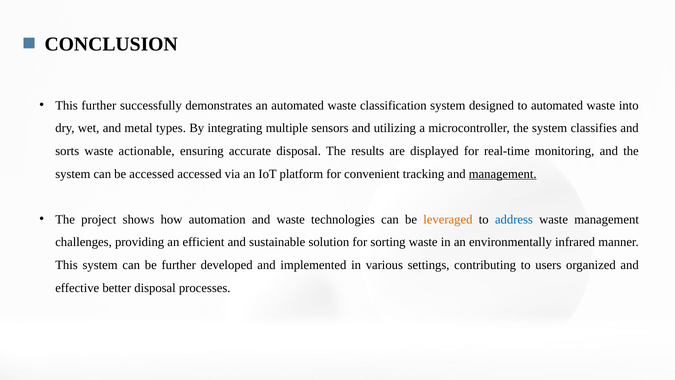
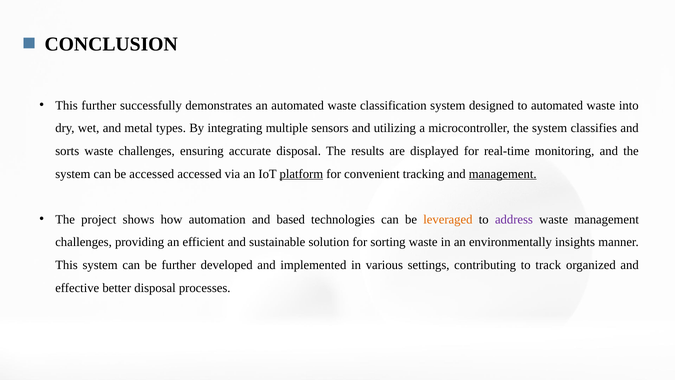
waste actionable: actionable -> challenges
platform underline: none -> present
and waste: waste -> based
address colour: blue -> purple
infrared: infrared -> insights
users: users -> track
